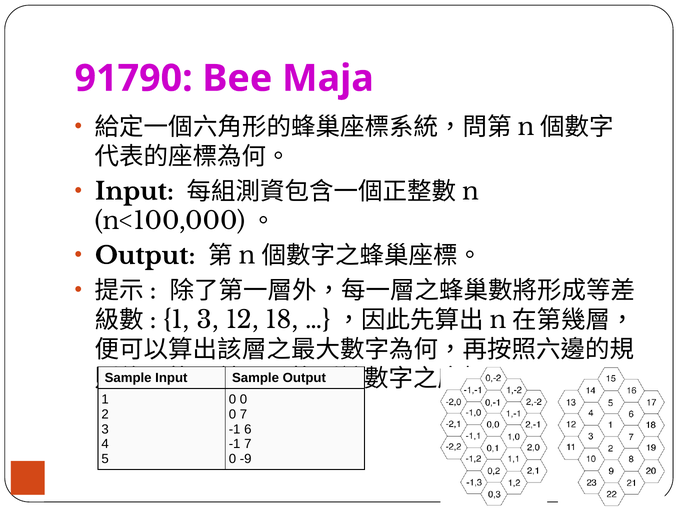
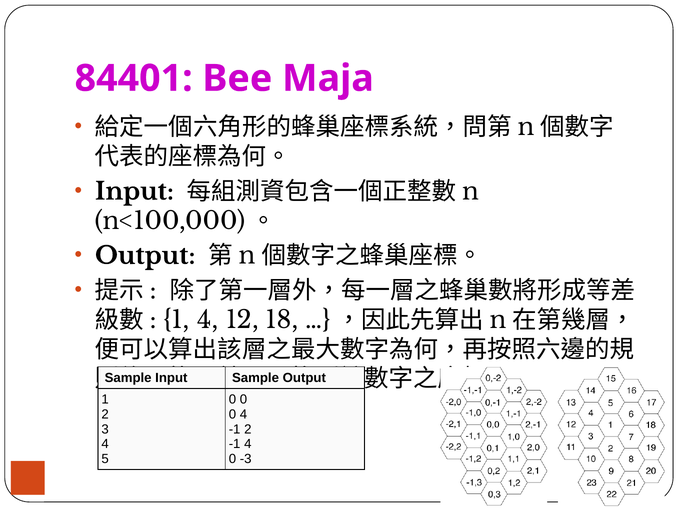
91790: 91790 -> 84401
1 3: 3 -> 4
0 7: 7 -> 4
-1 6: 6 -> 2
-1 7: 7 -> 4
-9: -9 -> -3
